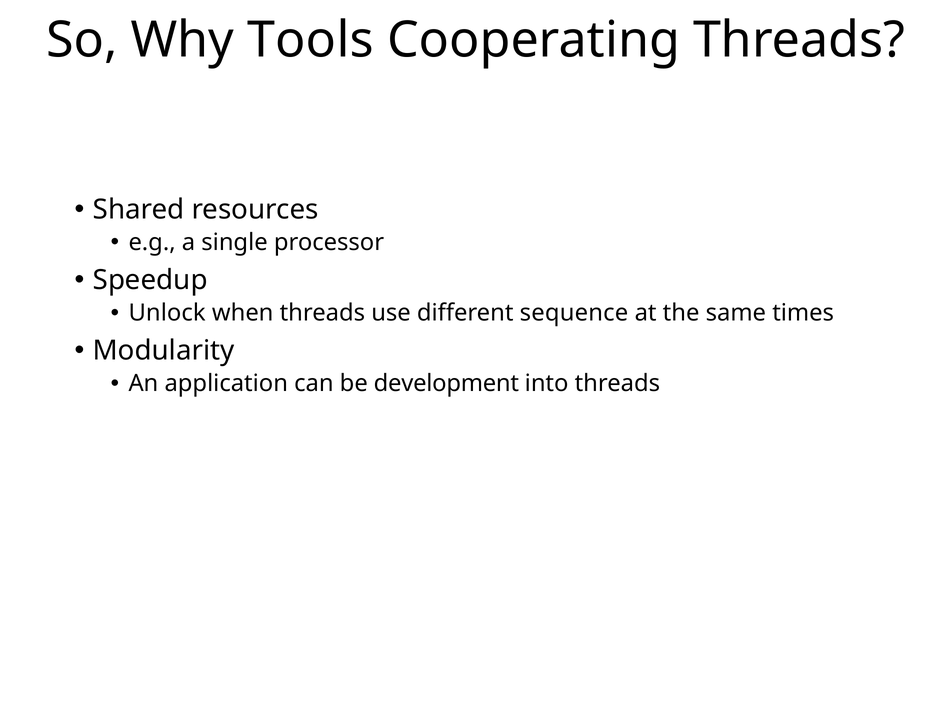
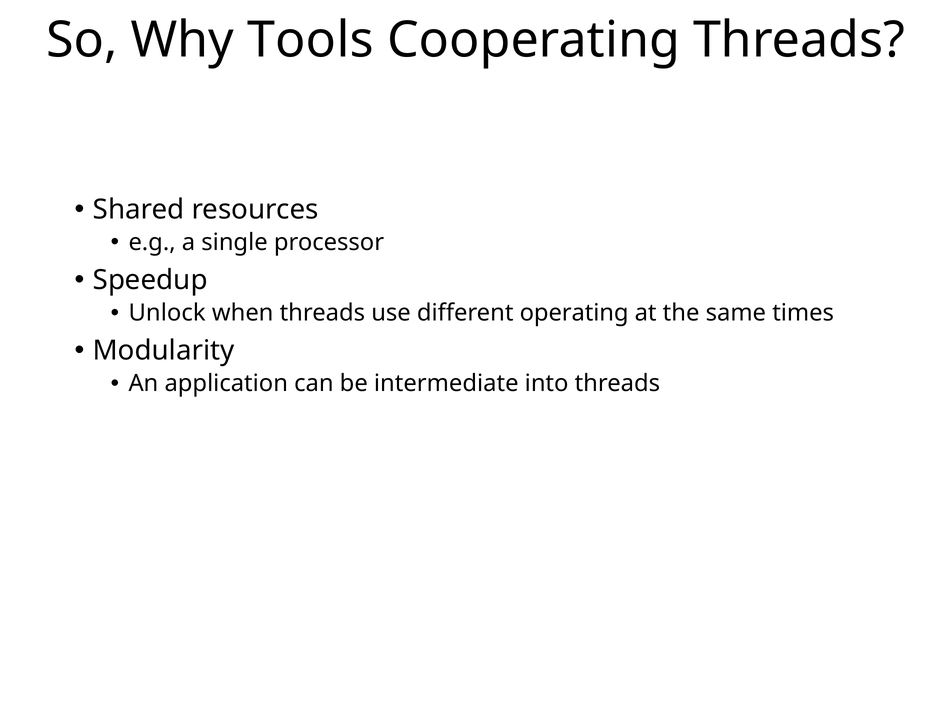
sequence: sequence -> operating
development: development -> intermediate
